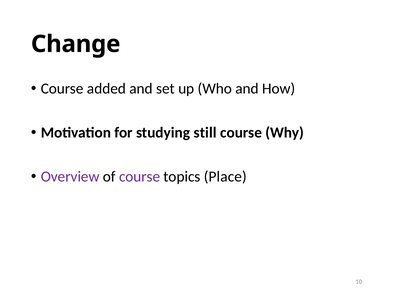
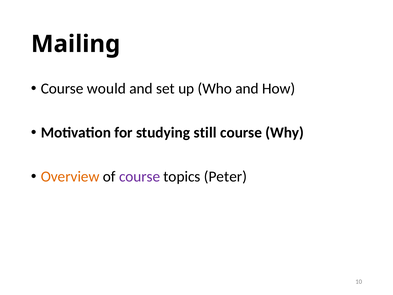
Change: Change -> Mailing
added: added -> would
Overview colour: purple -> orange
Place: Place -> Peter
